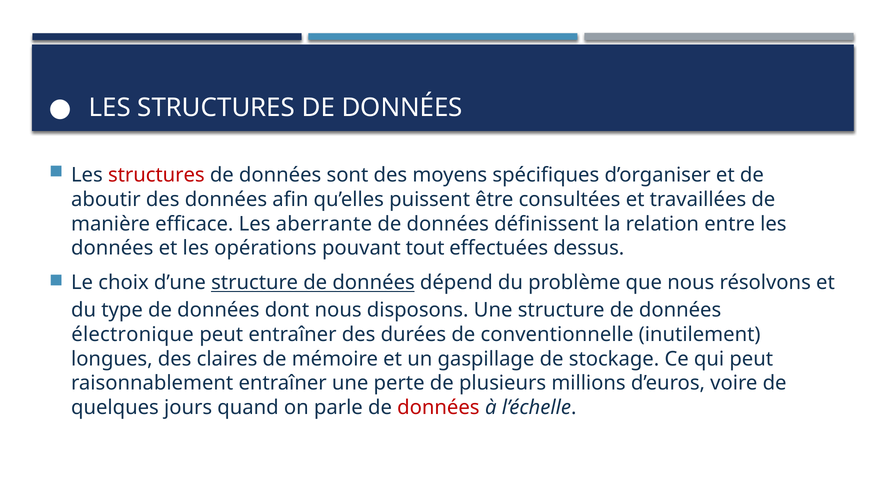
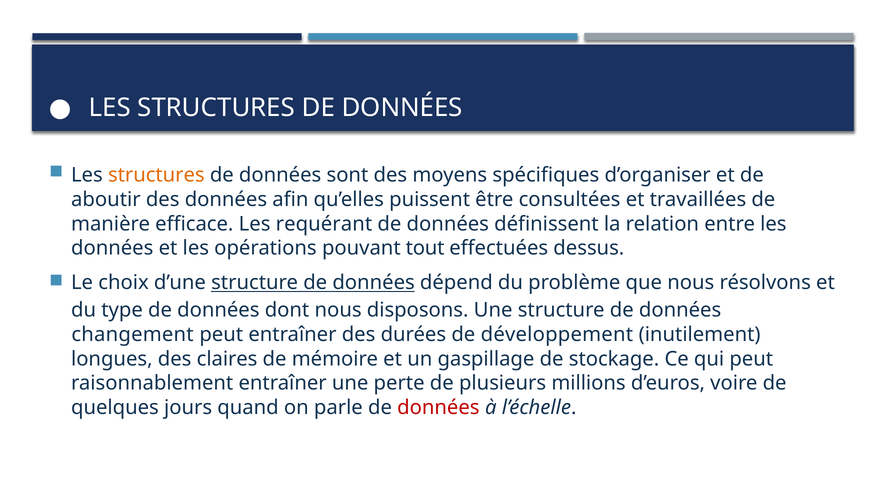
structures at (156, 175) colour: red -> orange
aberrante: aberrante -> requérant
électronique: électronique -> changement
conventionnelle: conventionnelle -> développement
